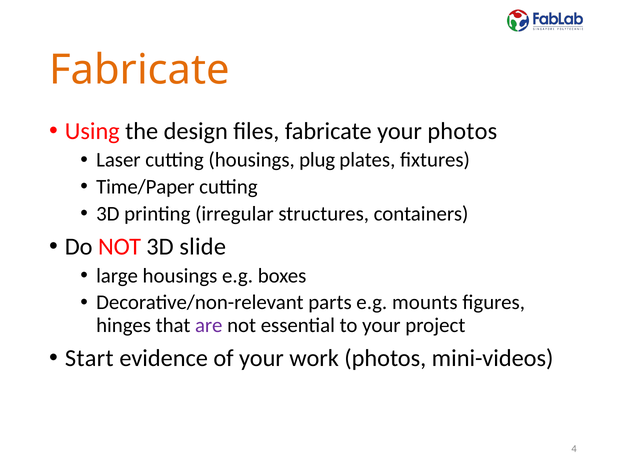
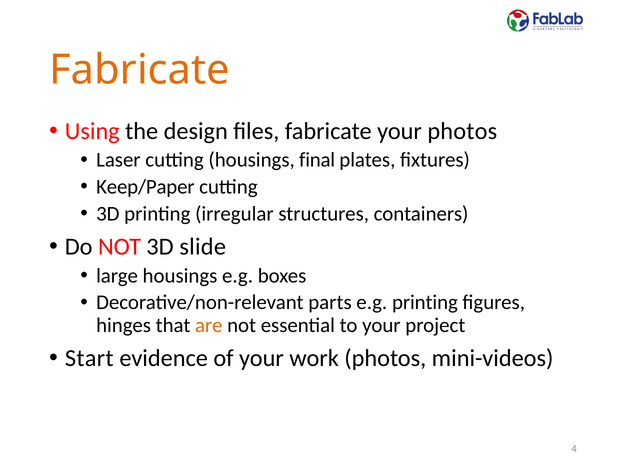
plug: plug -> final
Time/Paper: Time/Paper -> Keep/Paper
e.g mounts: mounts -> printing
are colour: purple -> orange
